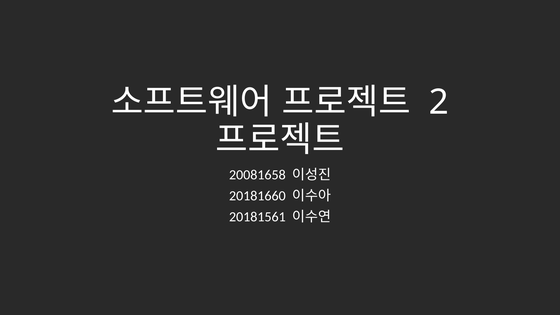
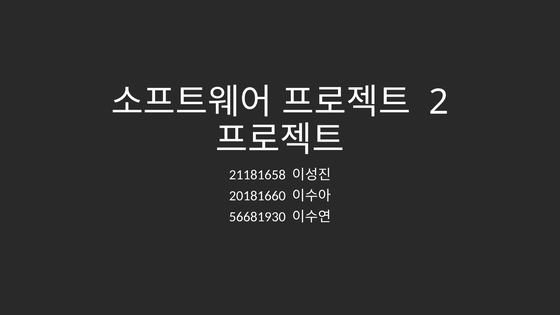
20081658: 20081658 -> 21181658
20181561: 20181561 -> 56681930
